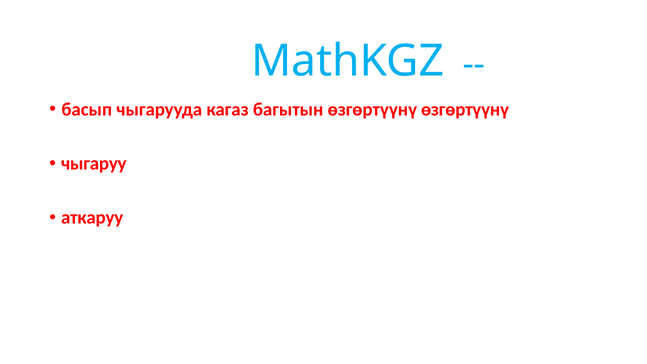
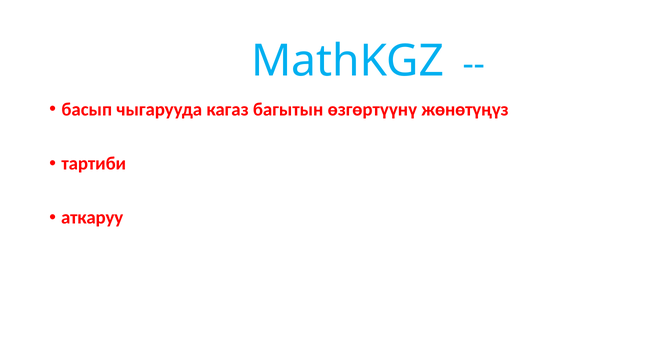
өзгөртүүнү өзгөртүүнү: өзгөртүүнү -> жөнөтүңүз
чыгаруу: чыгаруу -> тартиби
